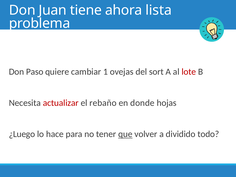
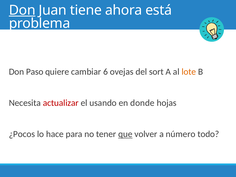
Don at (22, 10) underline: none -> present
lista: lista -> está
1: 1 -> 6
lote colour: red -> orange
rebaño: rebaño -> usando
¿Luego: ¿Luego -> ¿Pocos
dividido: dividido -> número
